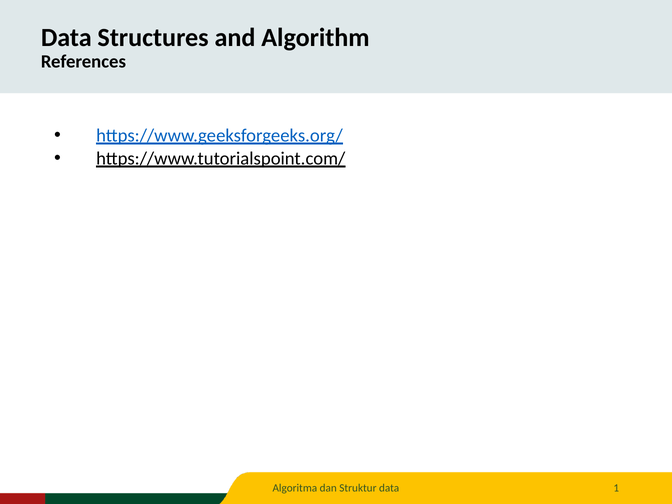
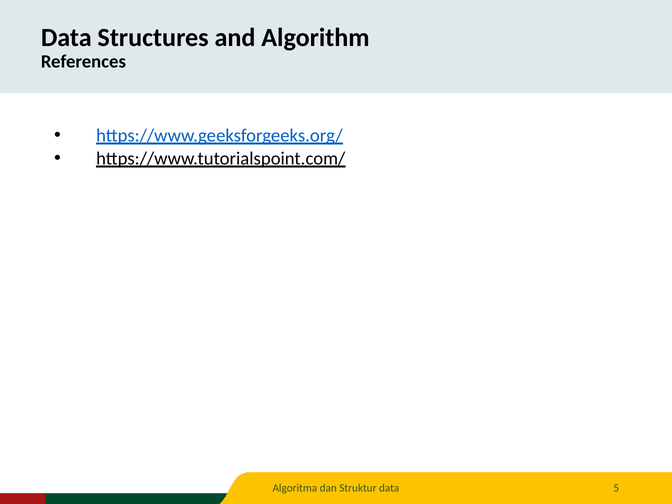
1: 1 -> 5
